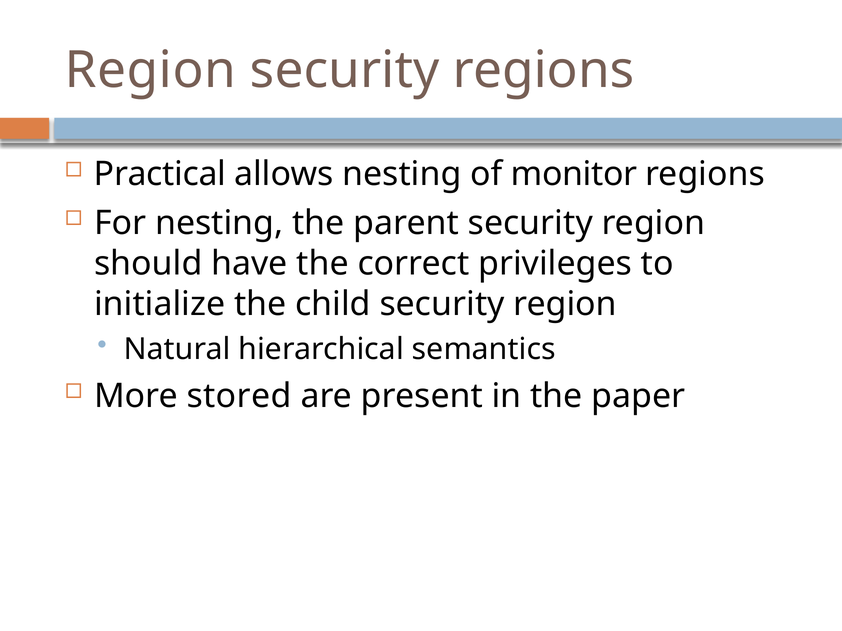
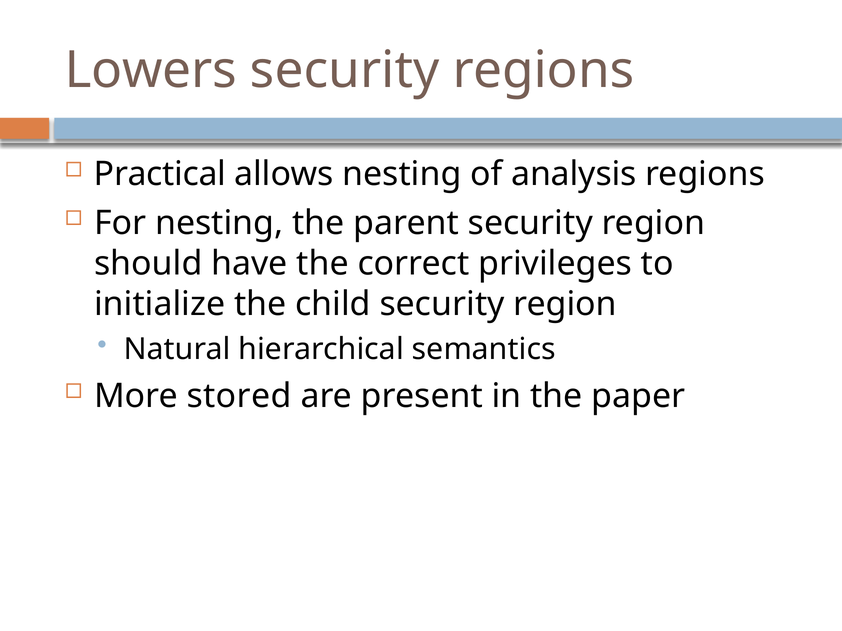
Region at (150, 70): Region -> Lowers
monitor: monitor -> analysis
